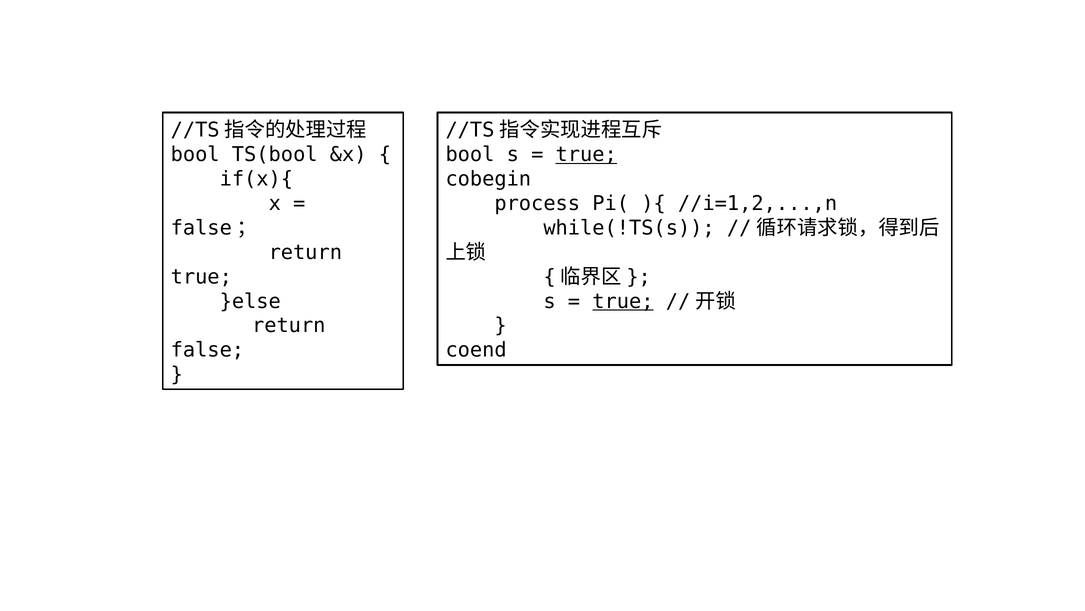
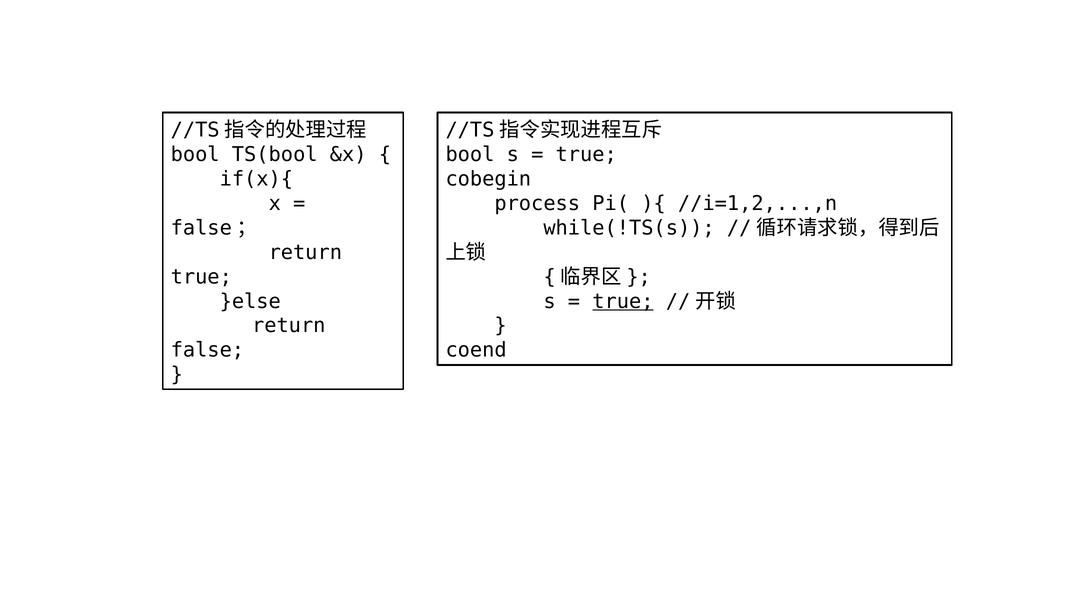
true at (586, 154) underline: present -> none
